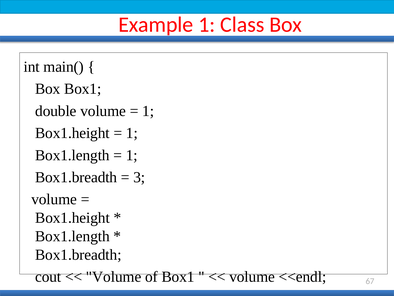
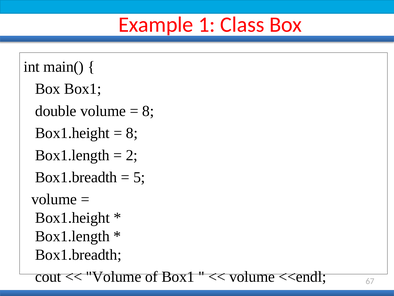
1 at (148, 111): 1 -> 8
1 at (132, 133): 1 -> 8
1 at (132, 155): 1 -> 2
3: 3 -> 5
